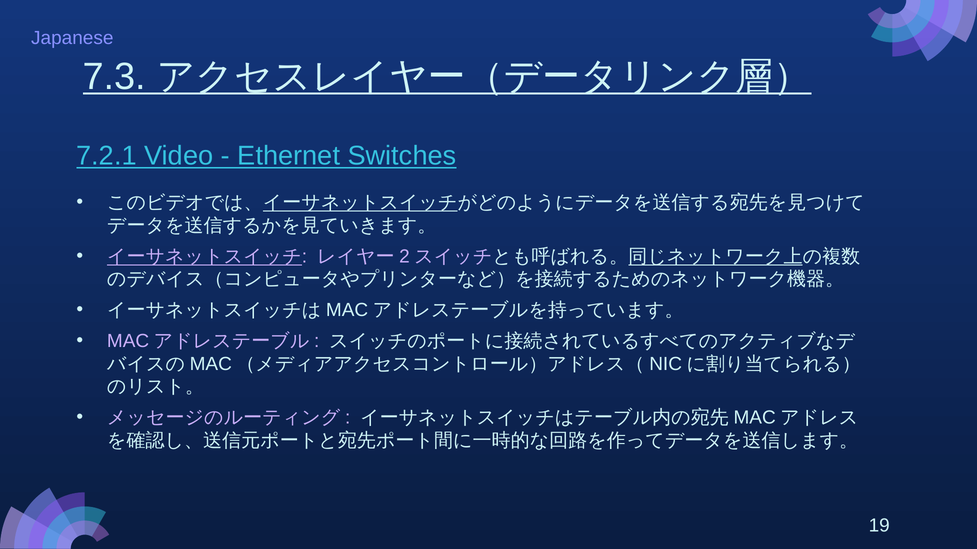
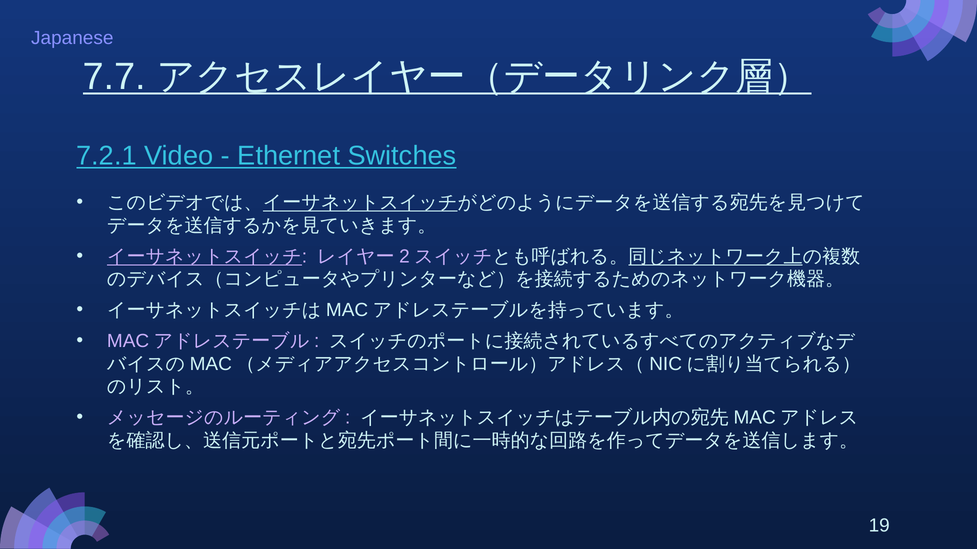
7.3: 7.3 -> 7.7
